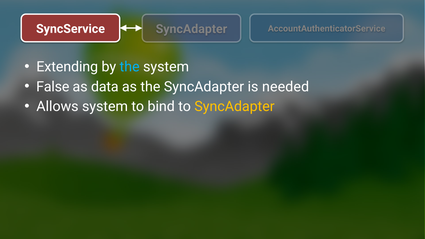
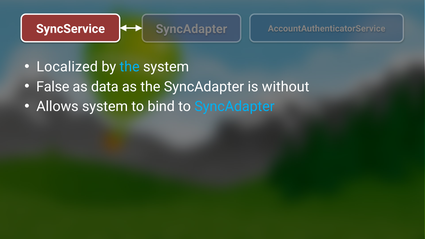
Extending: Extending -> Localized
needed: needed -> without
SyncAdapter at (234, 107) colour: yellow -> light blue
